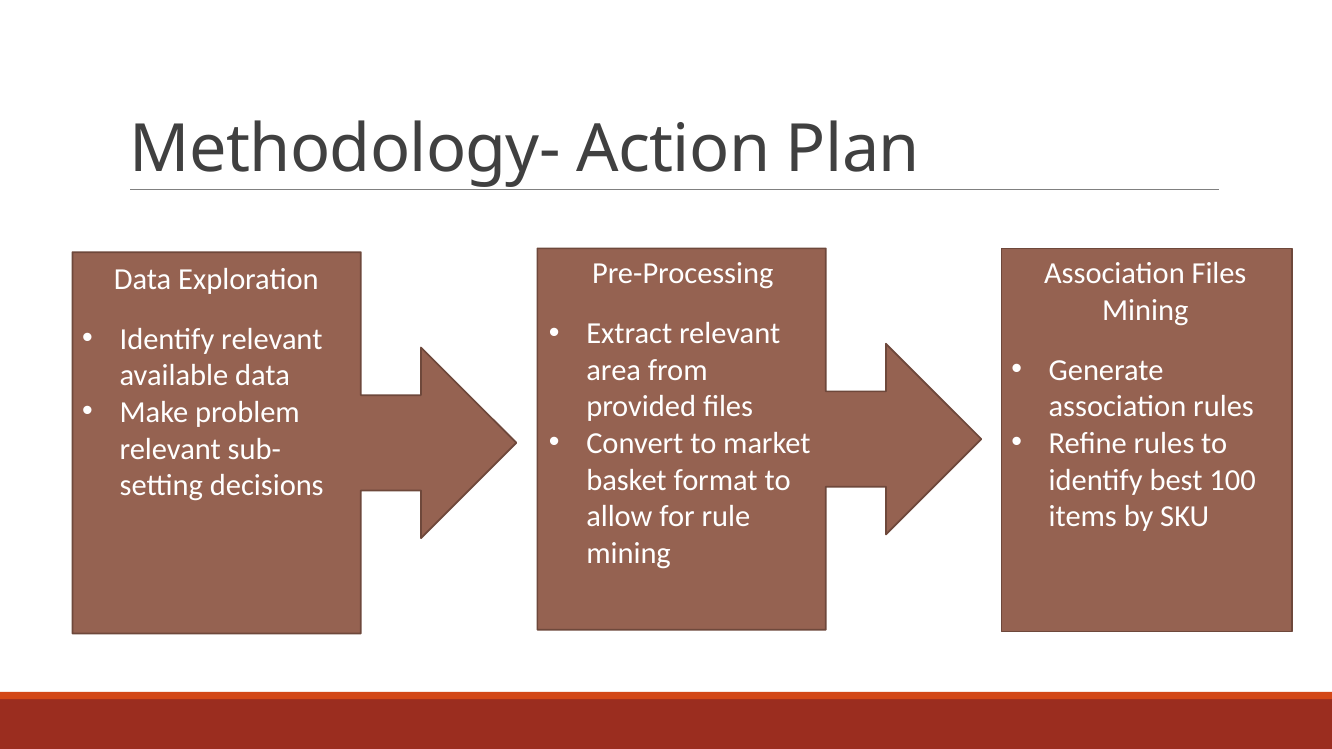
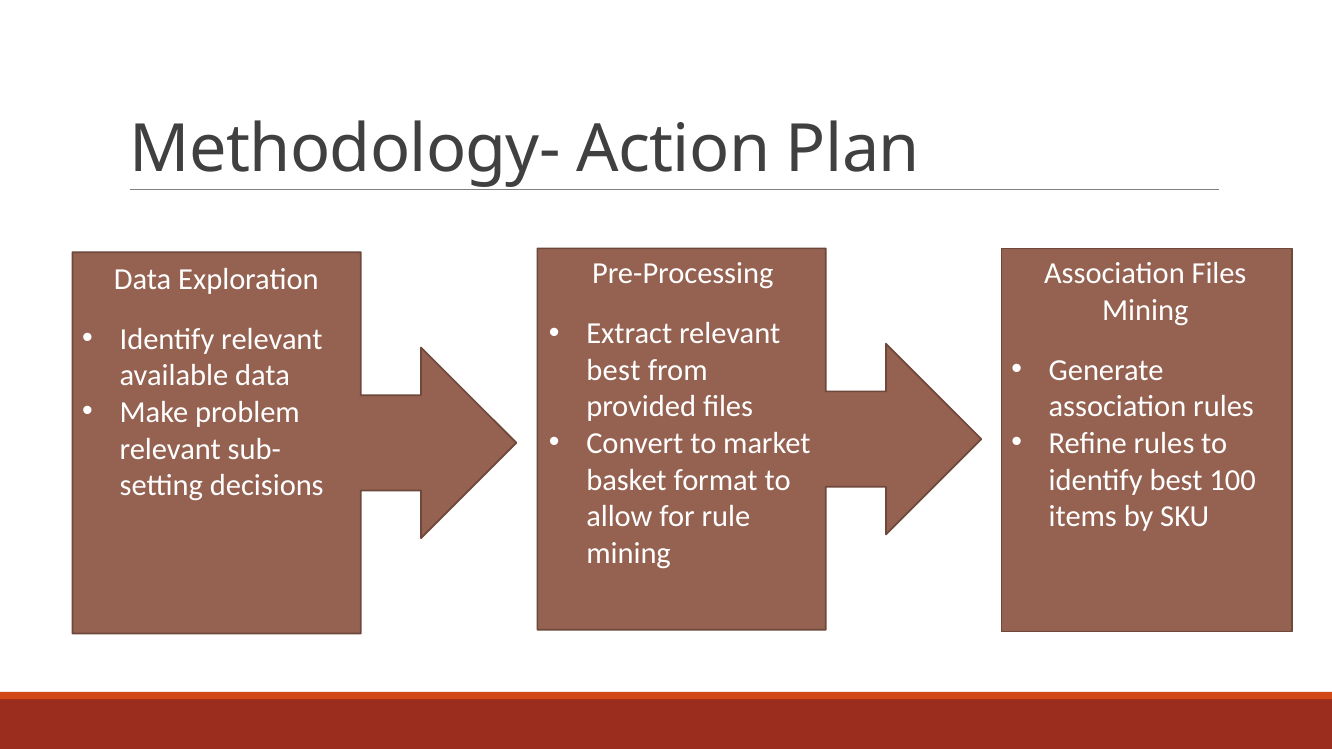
area at (614, 370): area -> best
